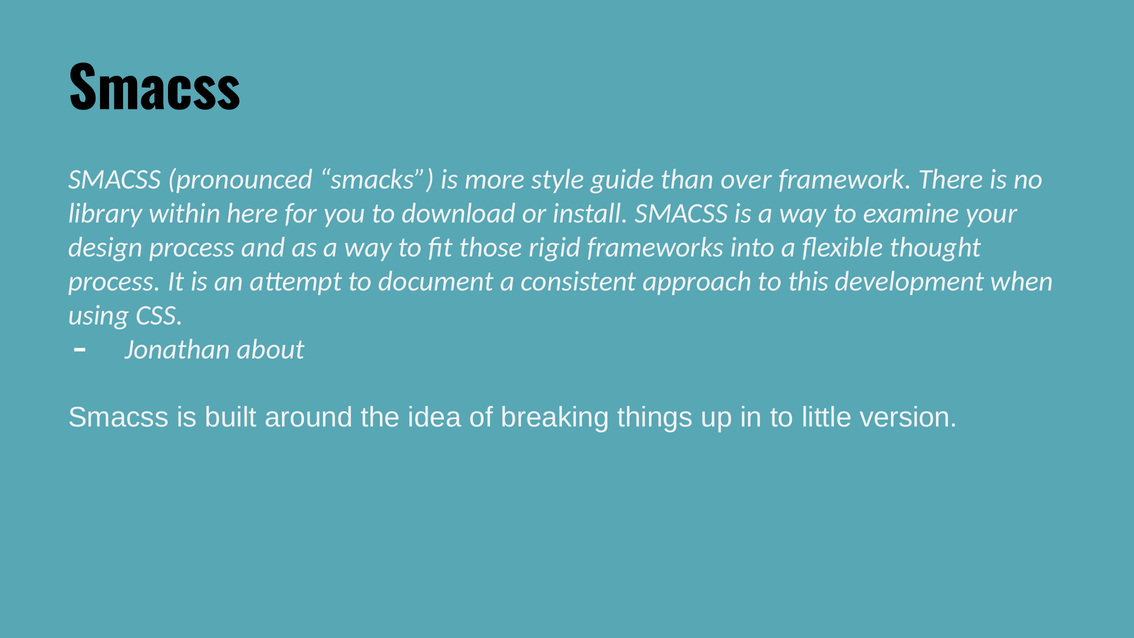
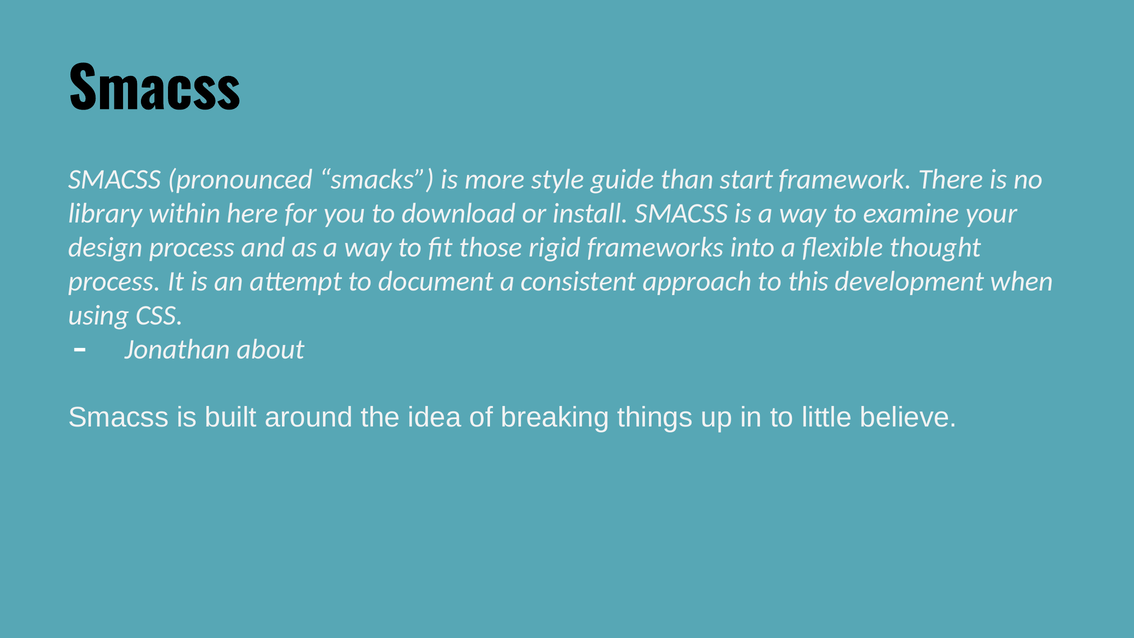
over: over -> start
version: version -> believe
